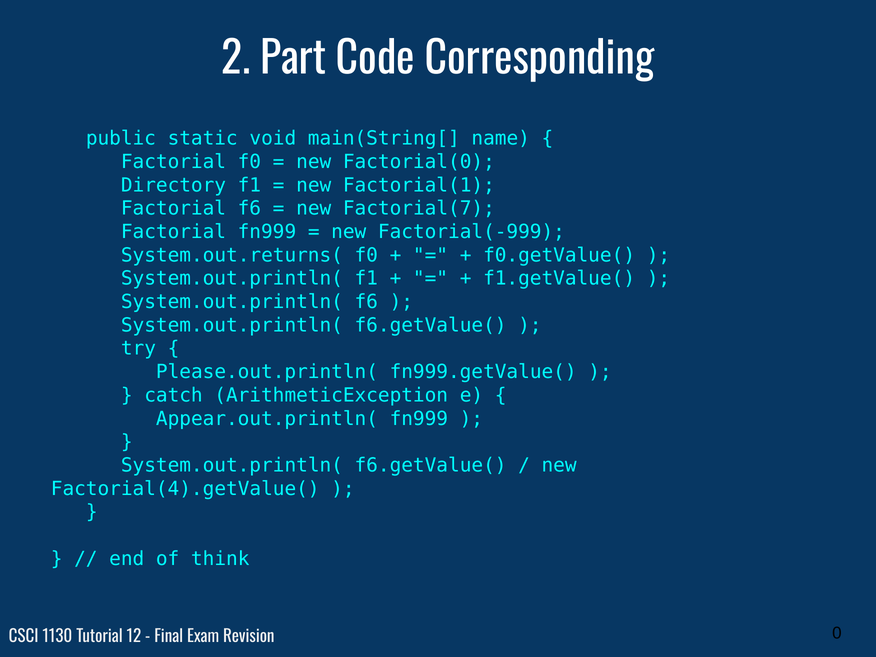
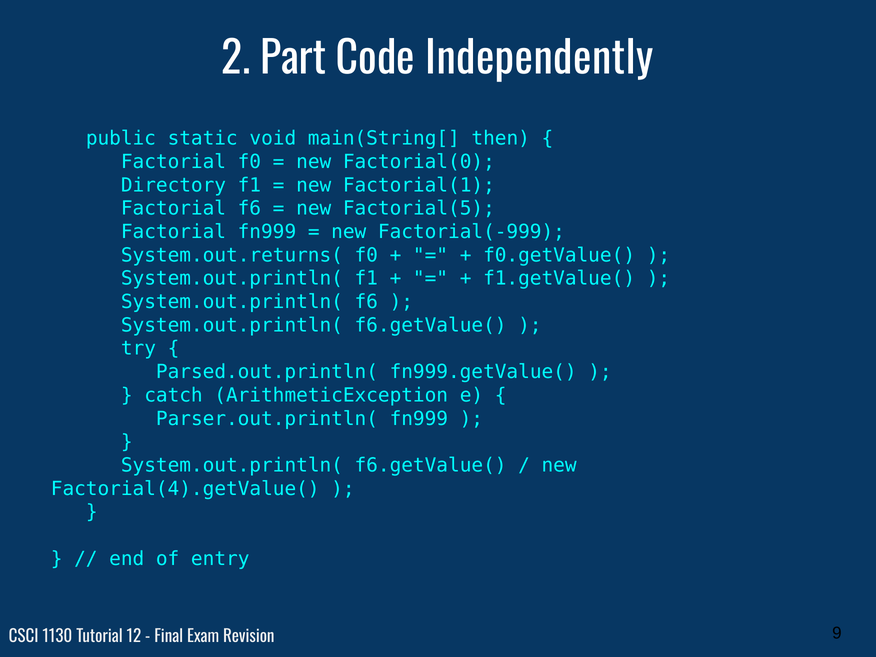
Corresponding: Corresponding -> Independently
name: name -> then
Factorial(7: Factorial(7 -> Factorial(5
Please.out.println(: Please.out.println( -> Parsed.out.println(
Appear.out.println(: Appear.out.println( -> Parser.out.println(
think: think -> entry
0: 0 -> 9
